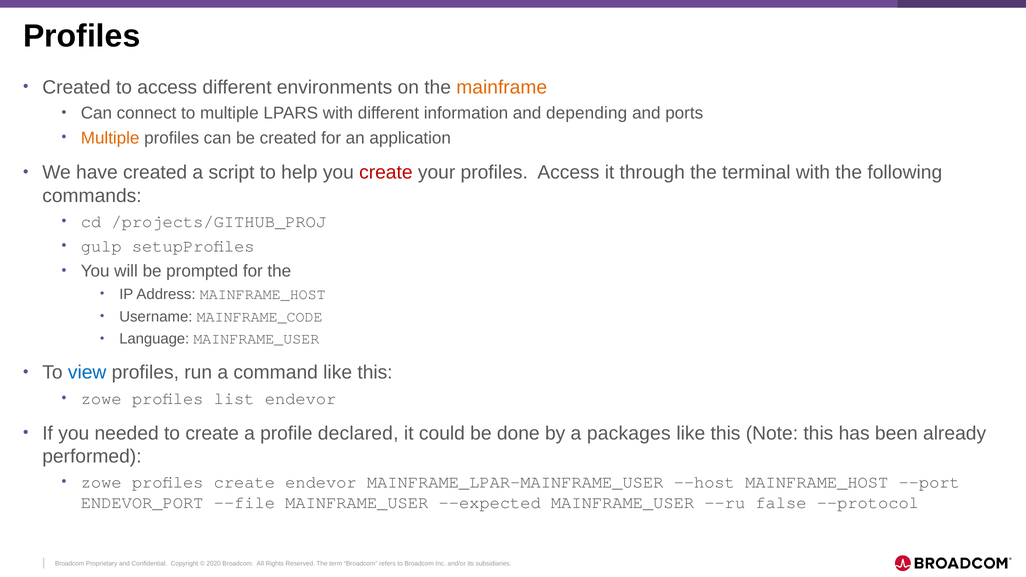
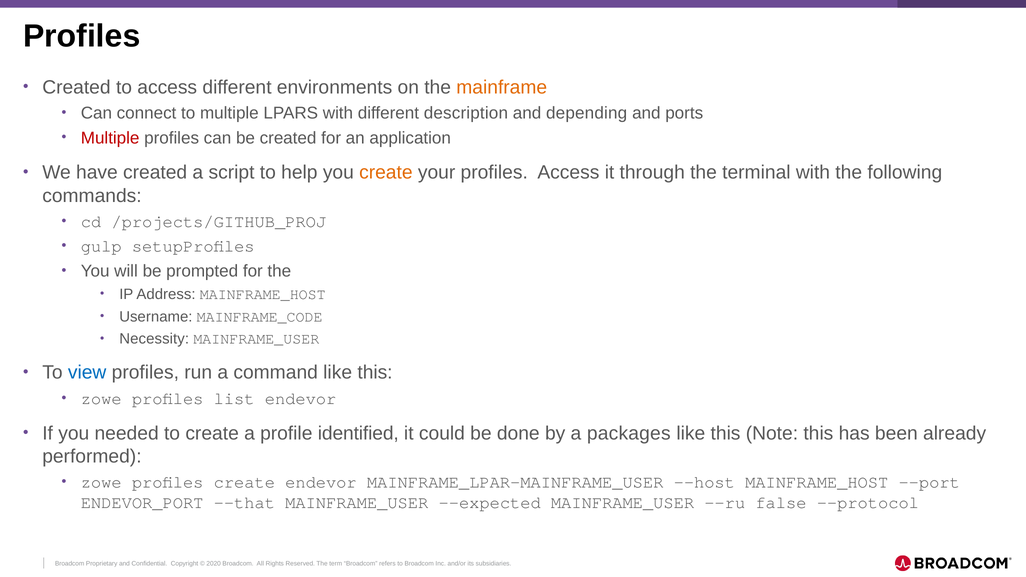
information: information -> description
Multiple at (110, 138) colour: orange -> red
create at (386, 173) colour: red -> orange
Language: Language -> Necessity
declared: declared -> identified
--file: --file -> --that
